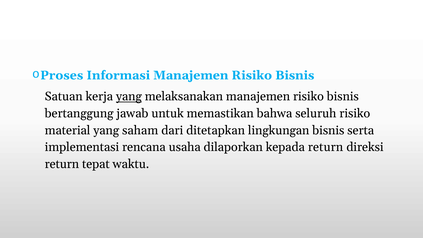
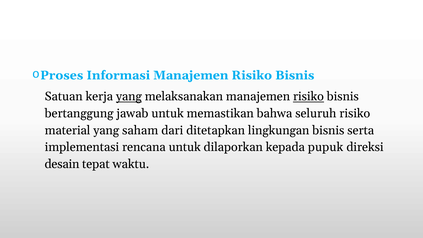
risiko at (308, 97) underline: none -> present
rencana usaha: usaha -> untuk
kepada return: return -> pupuk
return at (62, 164): return -> desain
